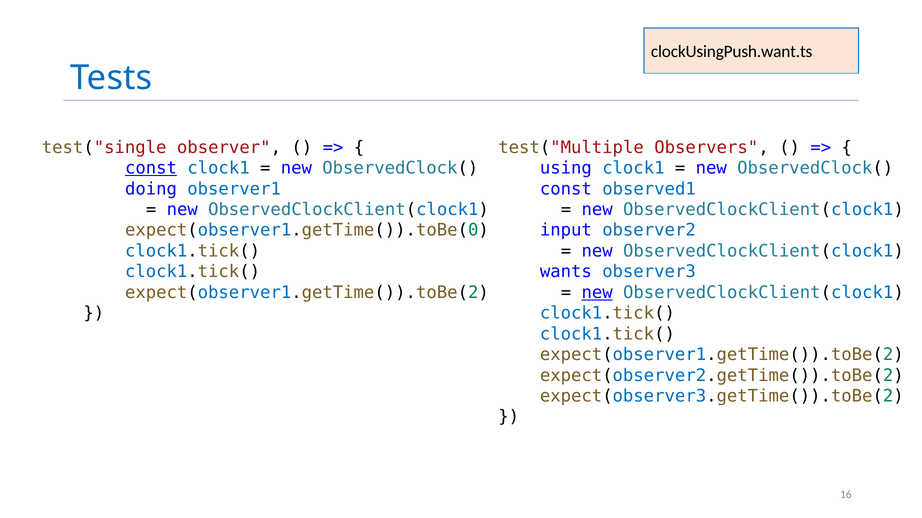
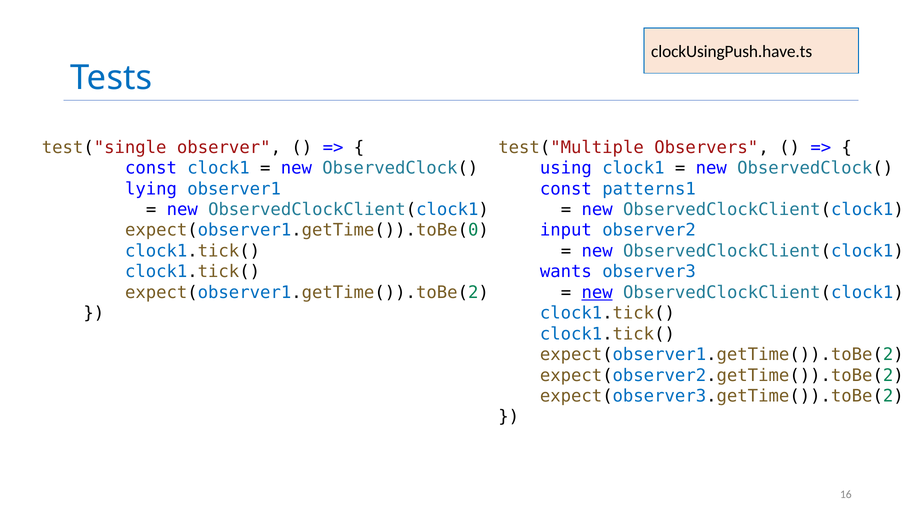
clockUsingPush.want.ts: clockUsingPush.want.ts -> clockUsingPush.have.ts
const at (151, 168) underline: present -> none
doing: doing -> lying
observed1: observed1 -> patterns1
